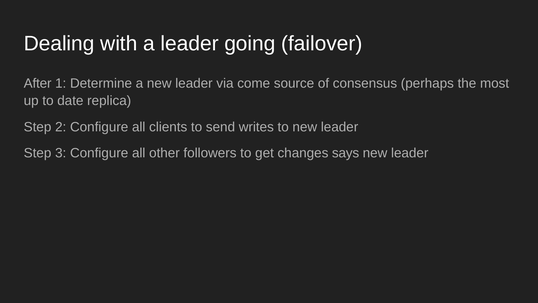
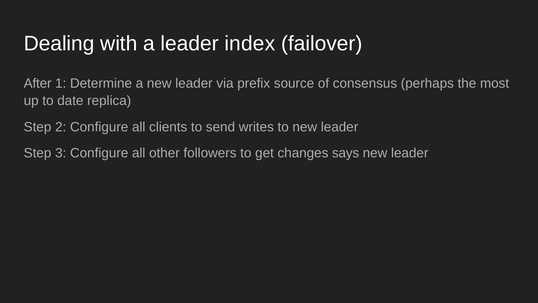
going: going -> index
come: come -> prefix
